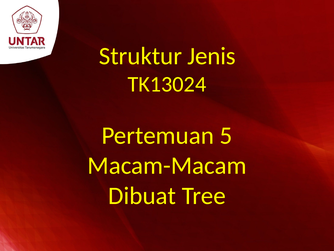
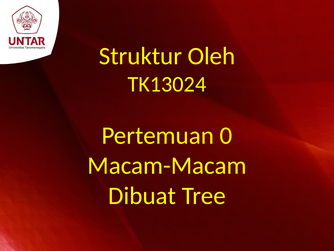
Jenis: Jenis -> Oleh
5: 5 -> 0
